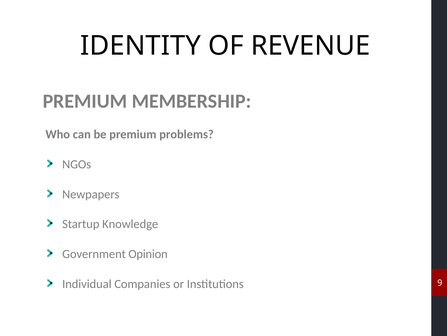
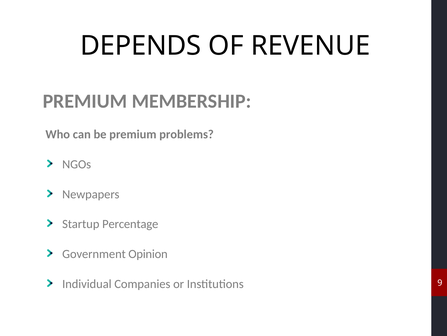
IDENTITY: IDENTITY -> DEPENDS
Knowledge: Knowledge -> Percentage
